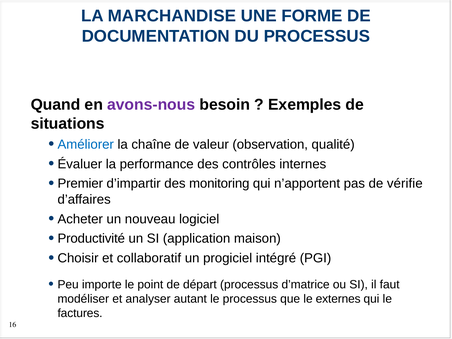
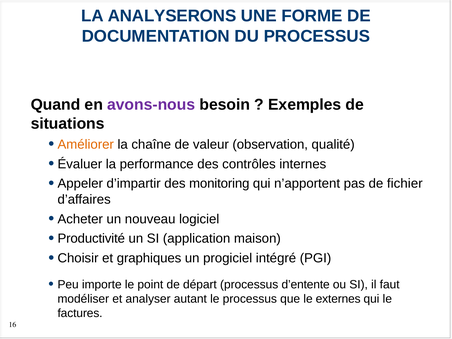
MARCHANDISE: MARCHANDISE -> ANALYSERONS
Améliorer colour: blue -> orange
Premier: Premier -> Appeler
vérifie: vérifie -> fichier
collaboratif: collaboratif -> graphiques
d’matrice: d’matrice -> d’entente
